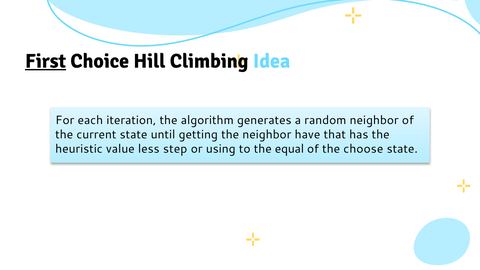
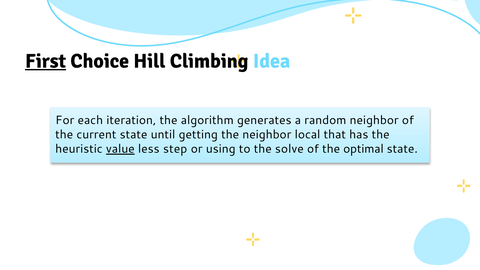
have: have -> local
value underline: none -> present
equal: equal -> solve
choose: choose -> optimal
